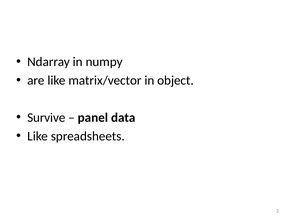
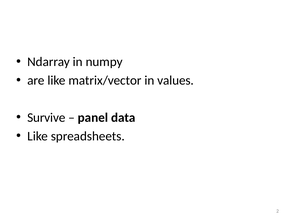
object: object -> values
